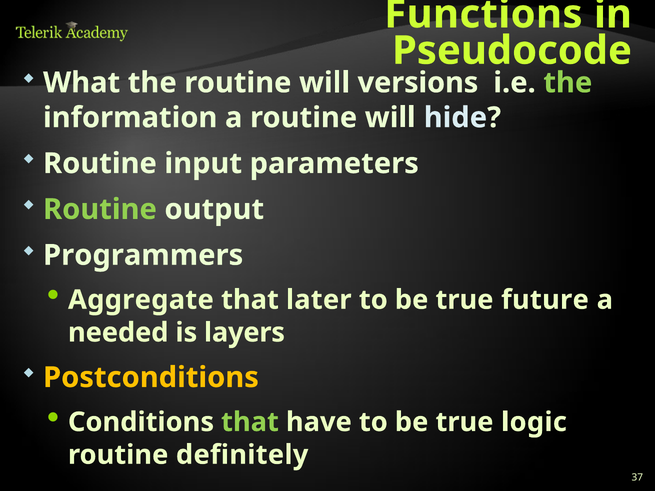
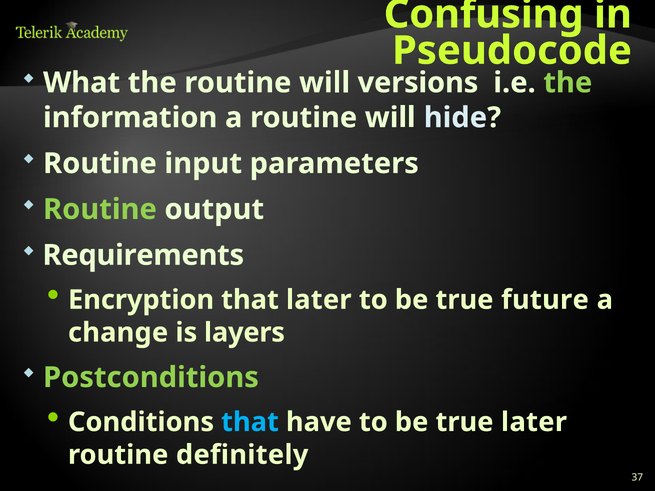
Functions: Functions -> Confusing
Programmers: Programmers -> Requirements
Aggregate: Aggregate -> Encryption
needed: needed -> change
Postconditions colour: yellow -> light green
that at (250, 422) colour: light green -> light blue
true logic: logic -> later
